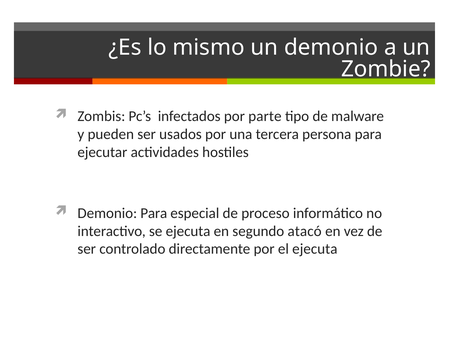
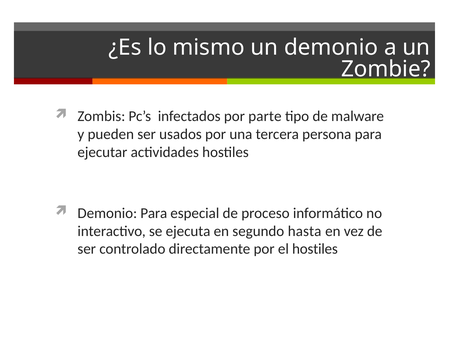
atacó: atacó -> hasta
el ejecuta: ejecuta -> hostiles
